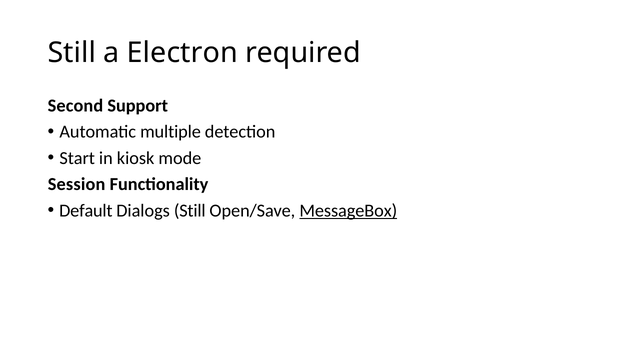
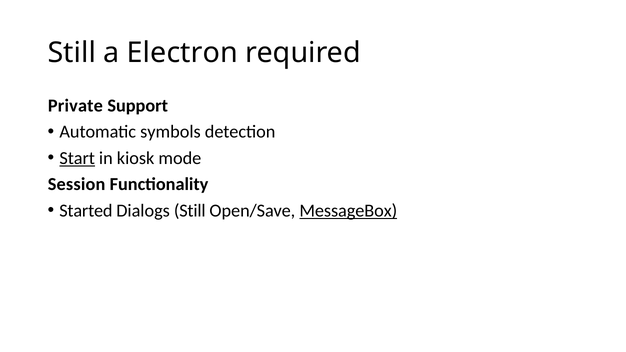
Second: Second -> Private
multiple: multiple -> symbols
Start underline: none -> present
Default: Default -> Started
